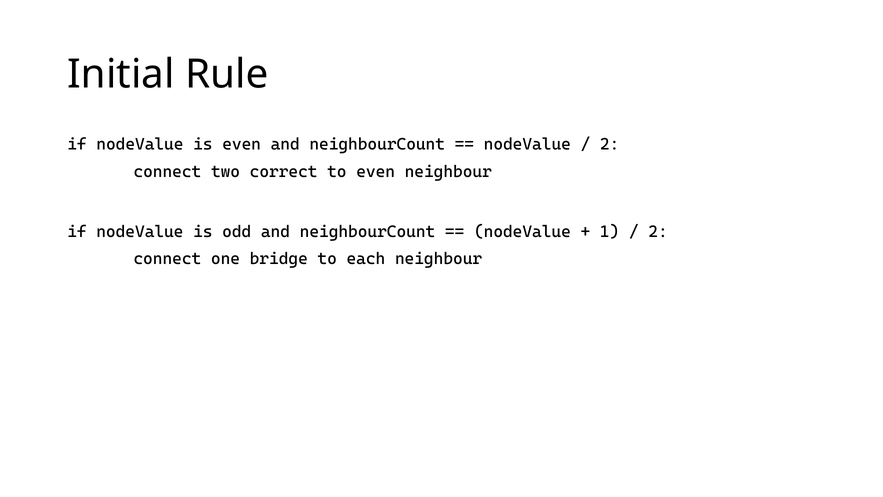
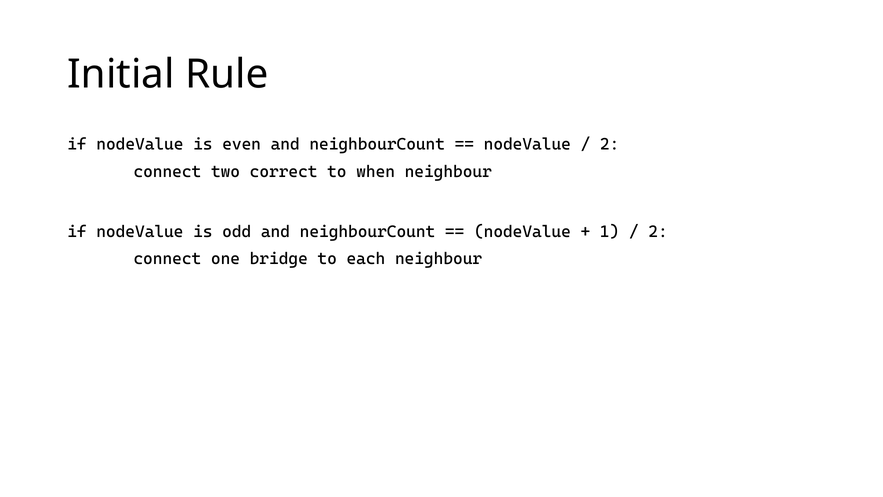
to even: even -> when
